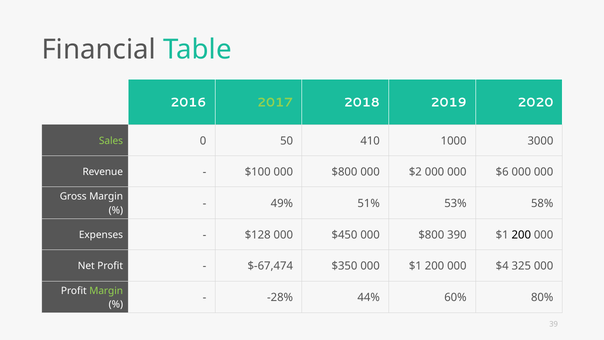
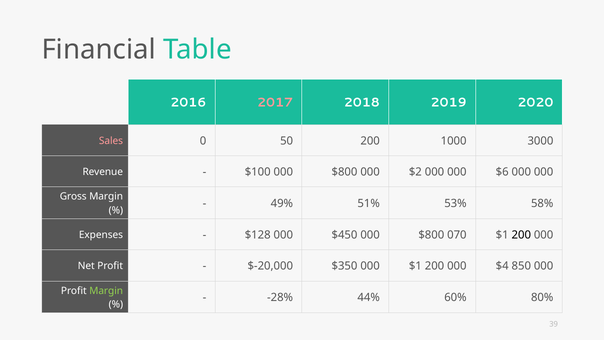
2017 colour: light green -> pink
Sales colour: light green -> pink
50 410: 410 -> 200
390: 390 -> 070
$-67,474: $-67,474 -> $-20,000
325: 325 -> 850
